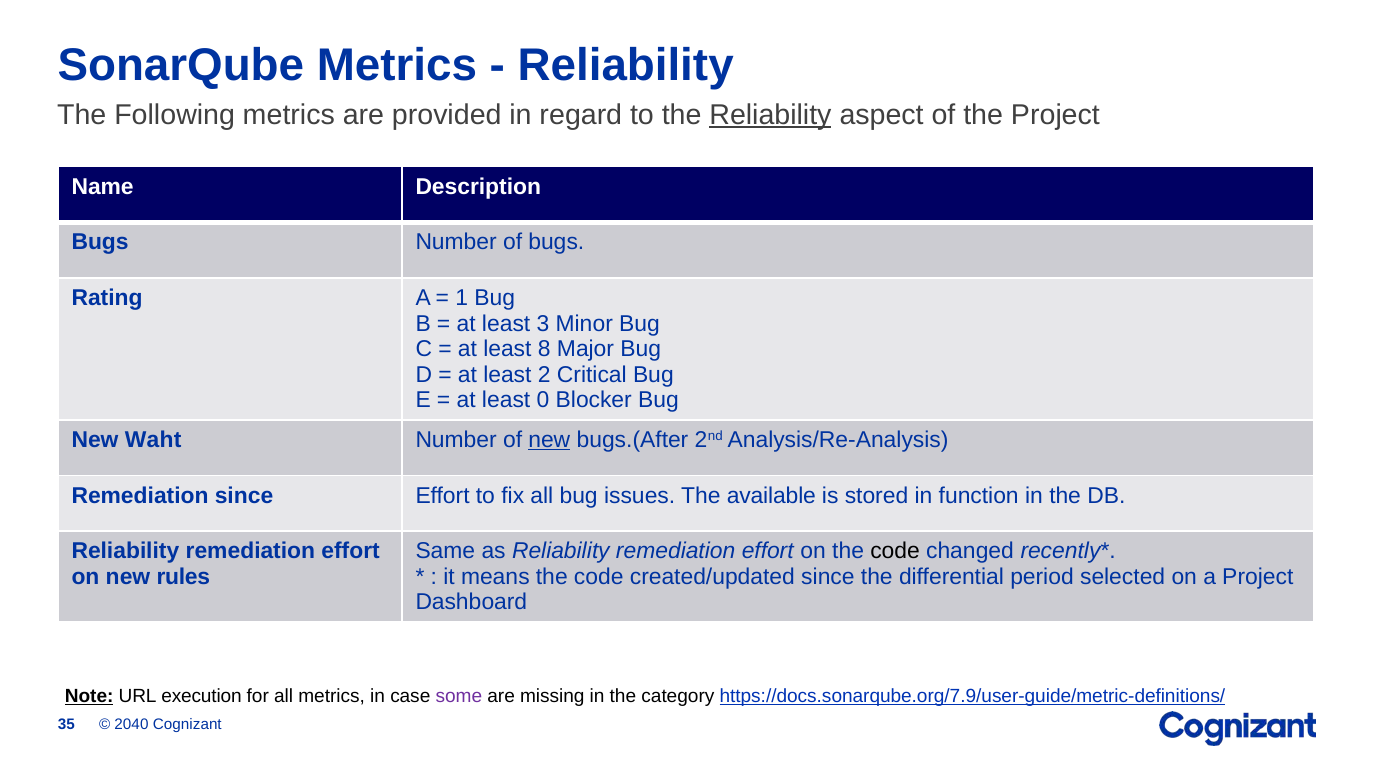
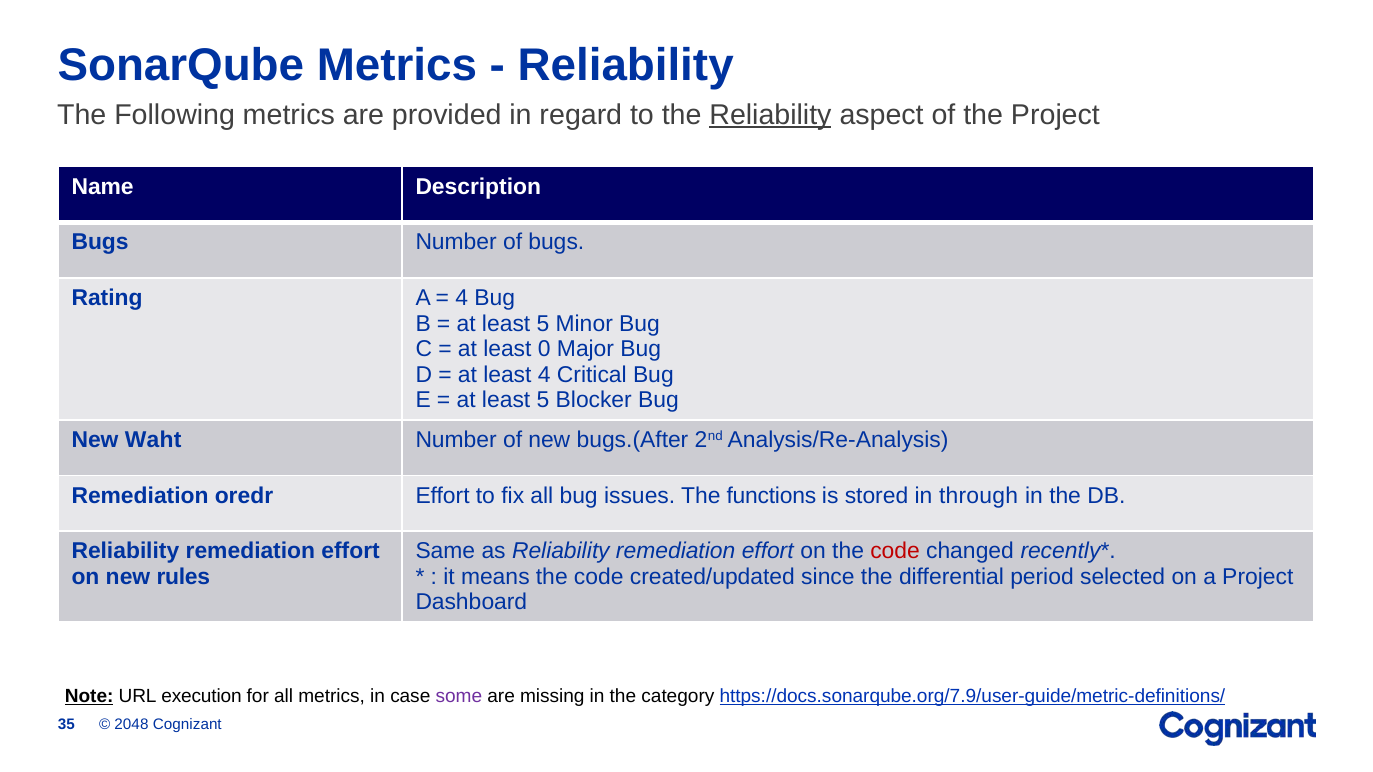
1 at (462, 298): 1 -> 4
3 at (543, 324): 3 -> 5
8: 8 -> 0
least 2: 2 -> 4
0 at (543, 401): 0 -> 5
new at (549, 440) underline: present -> none
Remediation since: since -> oredr
available: available -> functions
function: function -> through
code at (895, 551) colour: black -> red
2040: 2040 -> 2048
